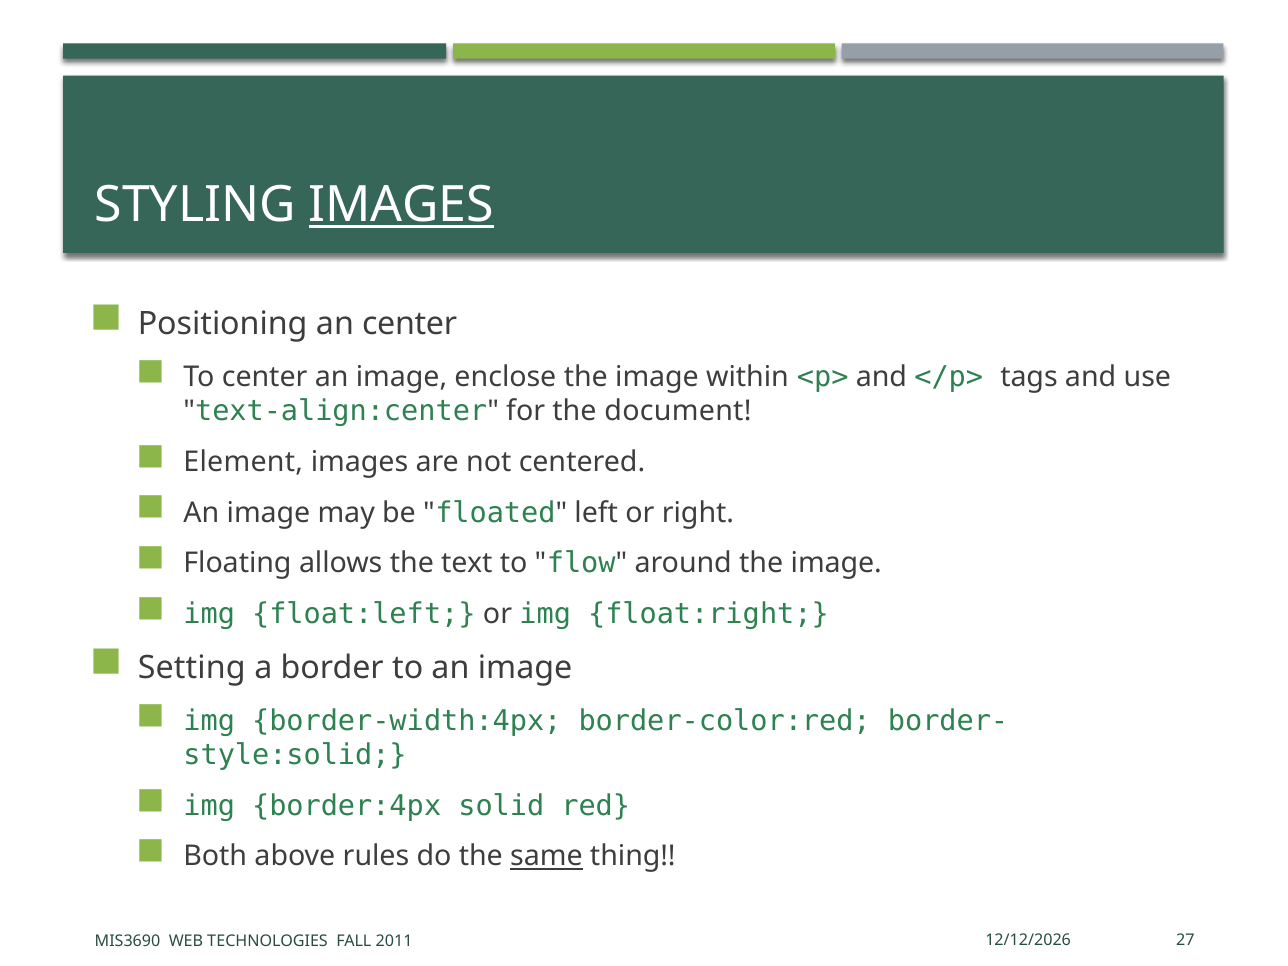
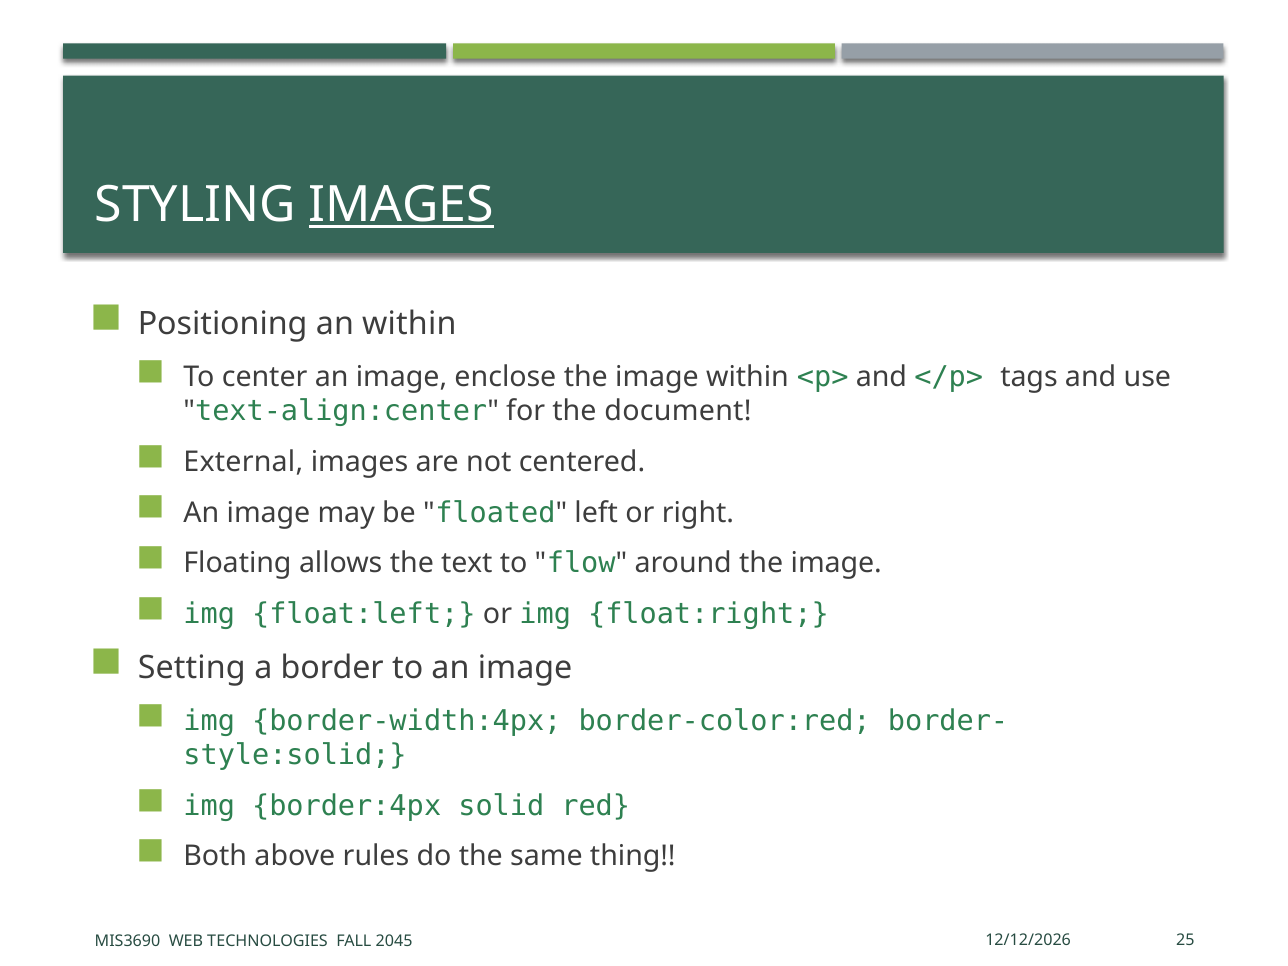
an center: center -> within
Element: Element -> External
same underline: present -> none
27: 27 -> 25
2011: 2011 -> 2045
